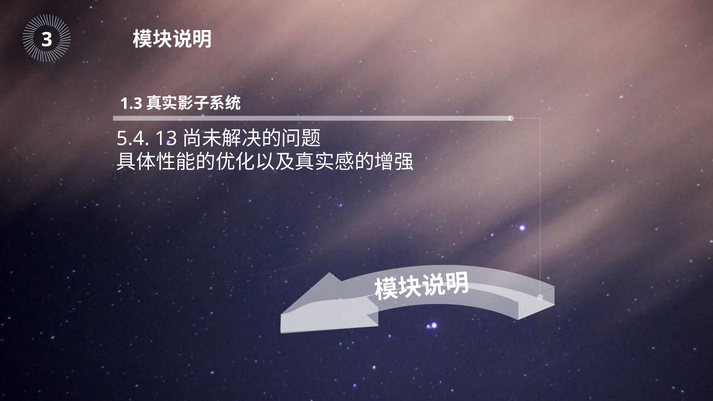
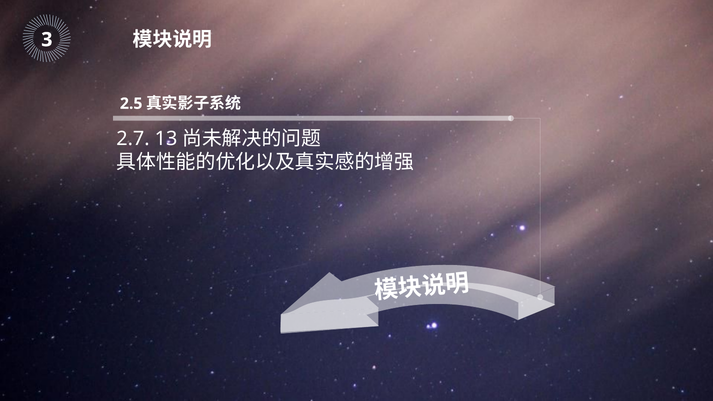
1.3: 1.3 -> 2.5
5.4: 5.4 -> 2.7
